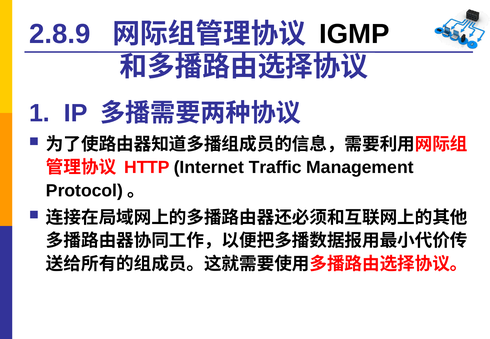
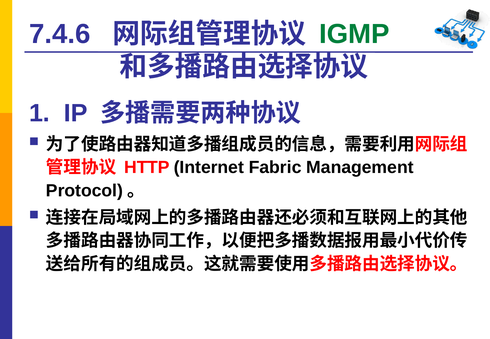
2.8.9: 2.8.9 -> 7.4.6
IGMP colour: black -> green
Traffic: Traffic -> Fabric
